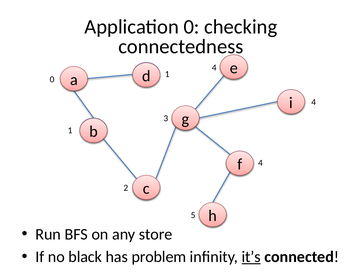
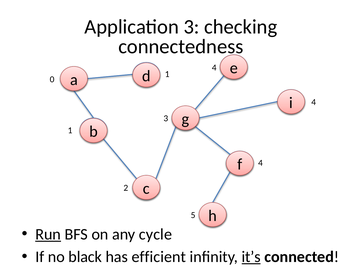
Application 0: 0 -> 3
Run underline: none -> present
store: store -> cycle
problem: problem -> efficient
